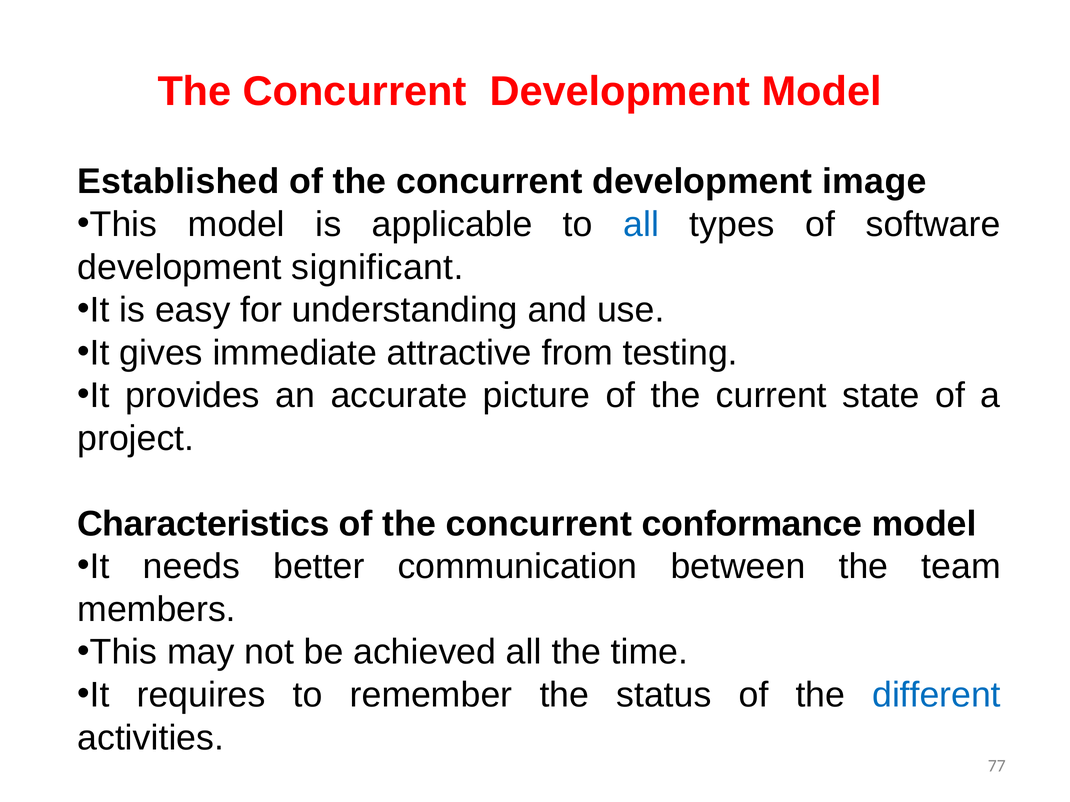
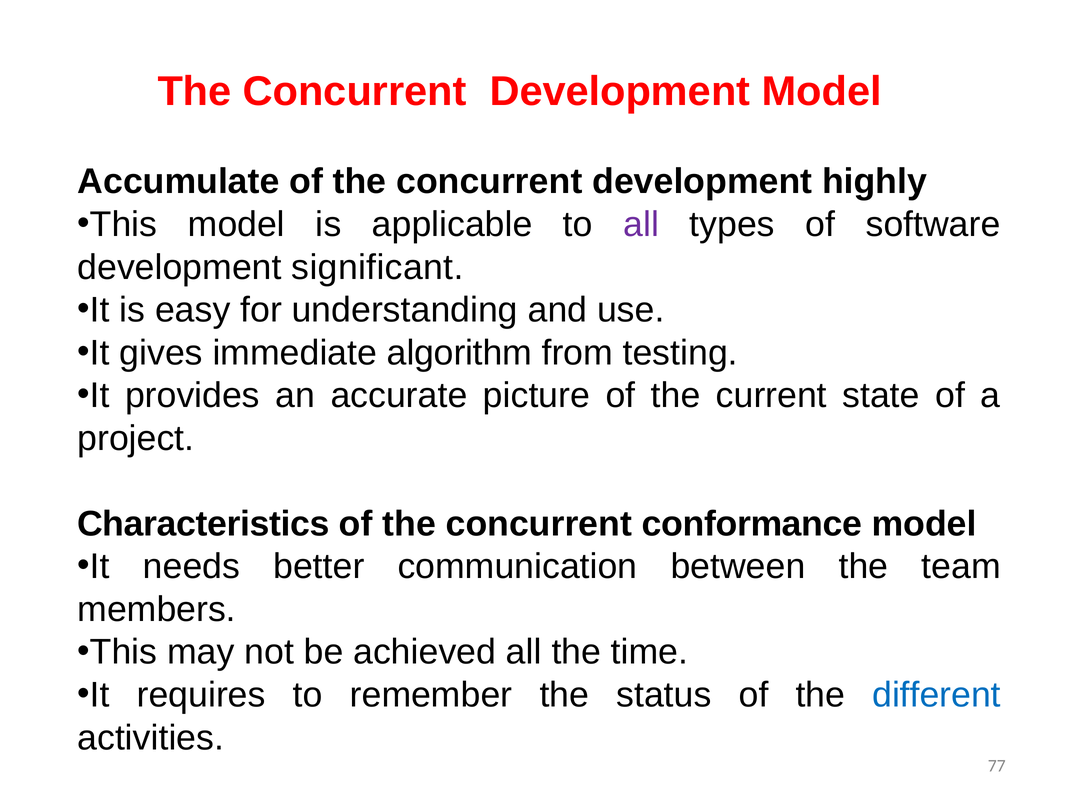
Established: Established -> Accumulate
image: image -> highly
all at (641, 225) colour: blue -> purple
attractive: attractive -> algorithm
